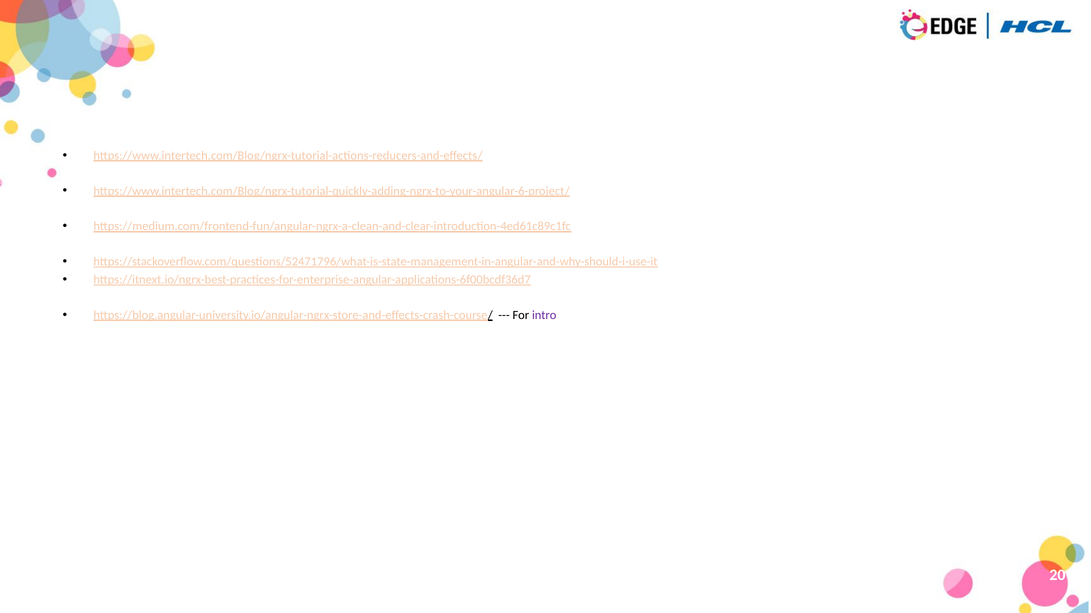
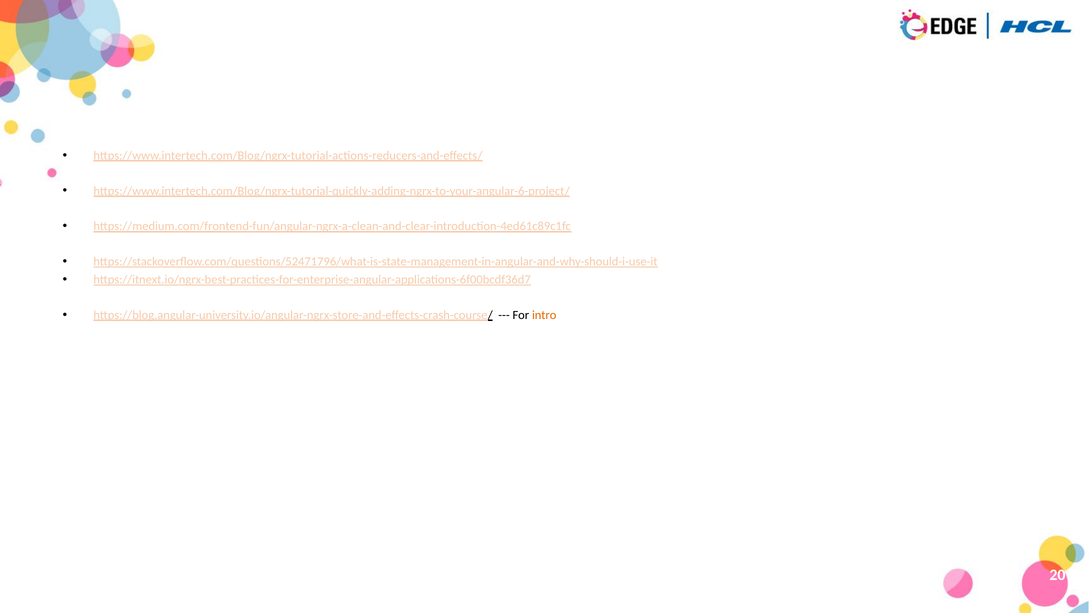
intro colour: purple -> orange
